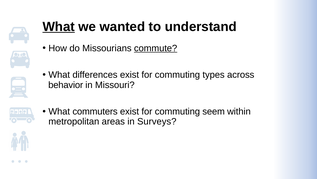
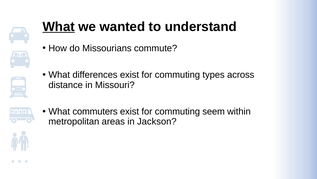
commute underline: present -> none
behavior: behavior -> distance
Surveys: Surveys -> Jackson
